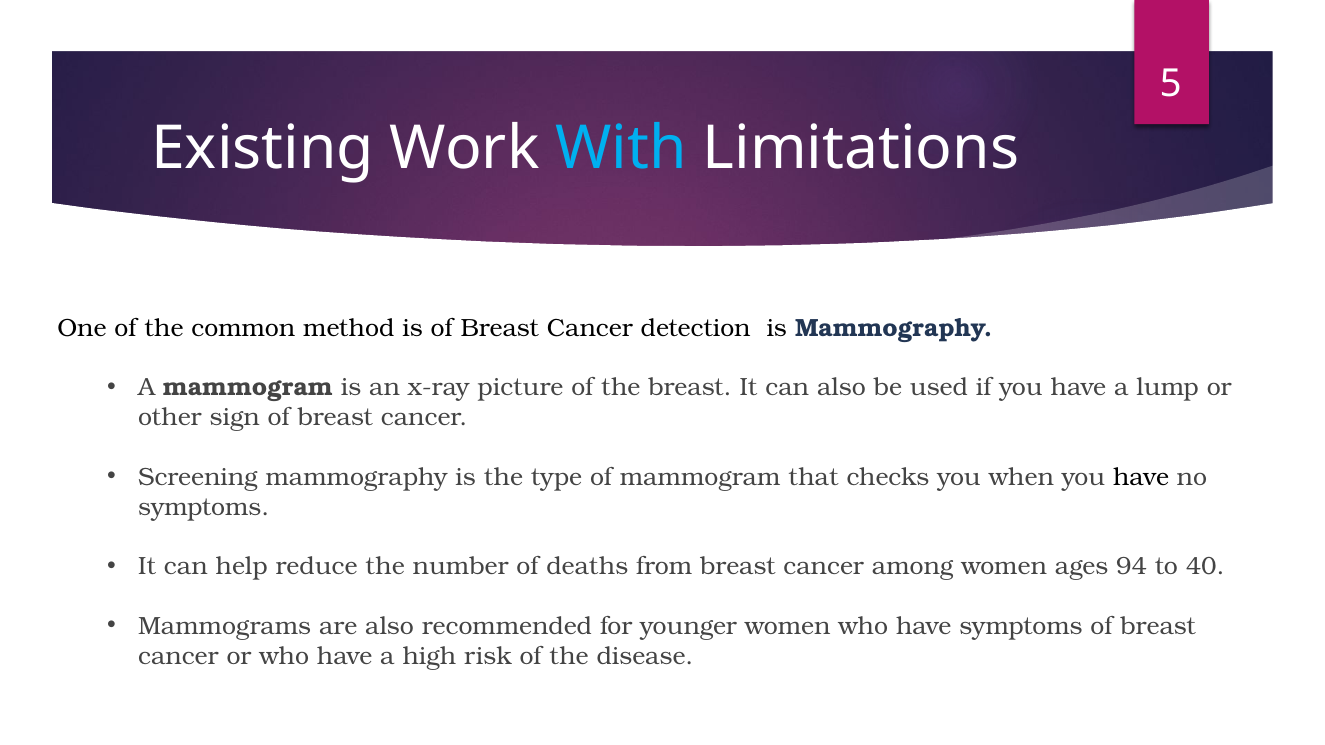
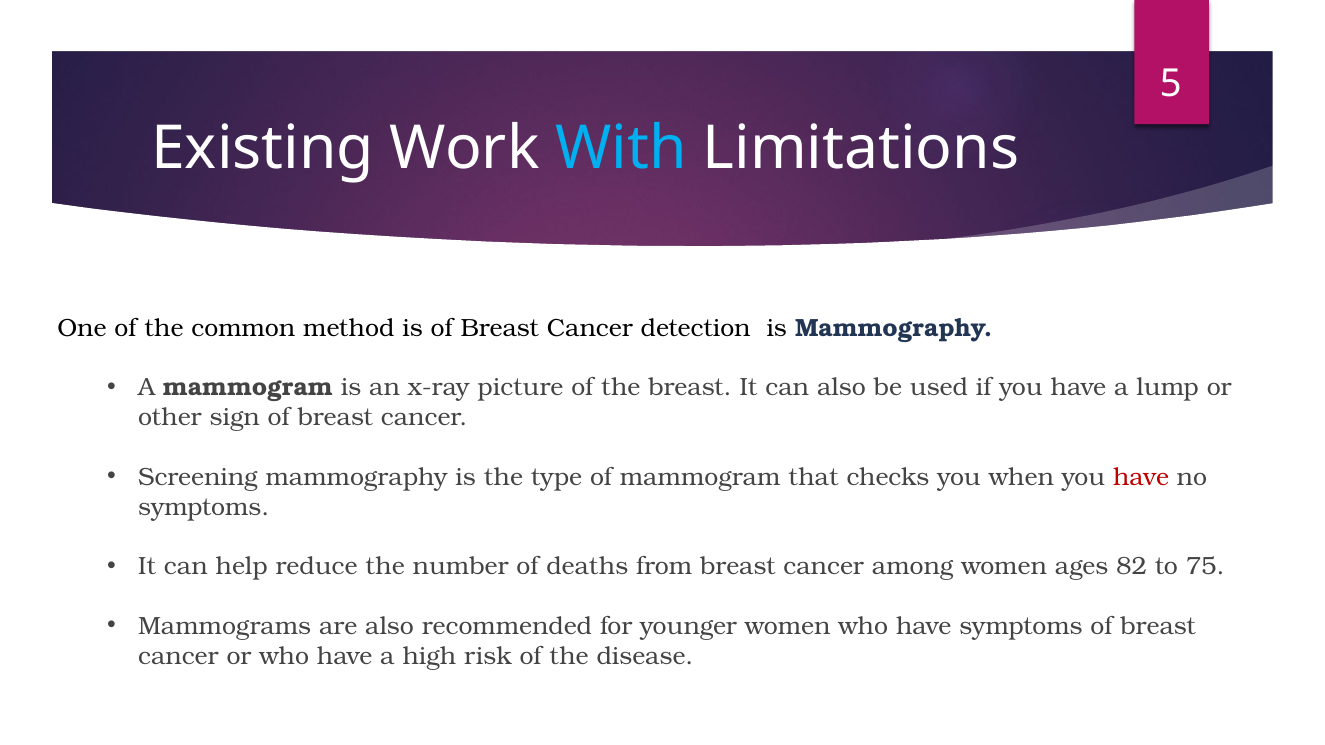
have at (1141, 477) colour: black -> red
94: 94 -> 82
40: 40 -> 75
